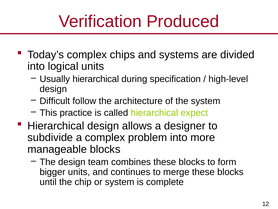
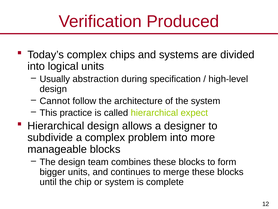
Usually hierarchical: hierarchical -> abstraction
Difficult: Difficult -> Cannot
